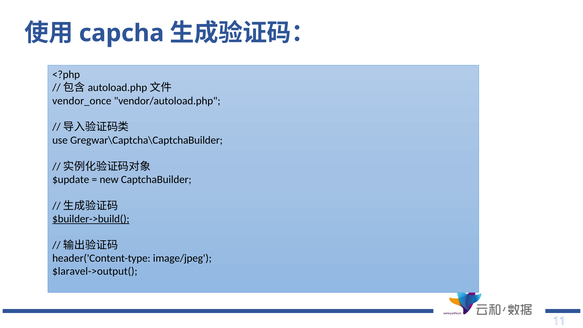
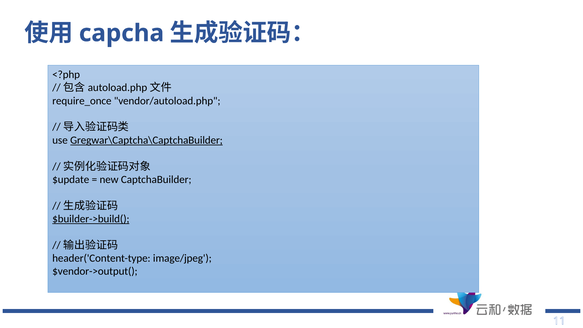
vendor_once: vendor_once -> require_once
Gregwar\Captcha\CaptchaBuilder underline: none -> present
$laravel->output(: $laravel->output( -> $vendor->output(
